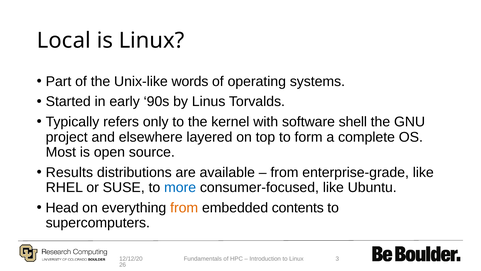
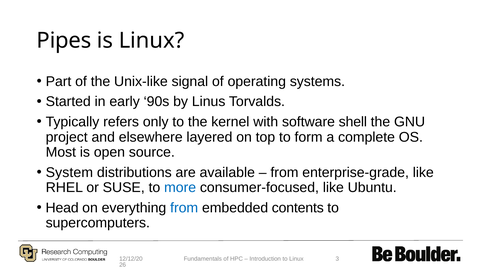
Local: Local -> Pipes
words: words -> signal
Results: Results -> System
from at (184, 207) colour: orange -> blue
